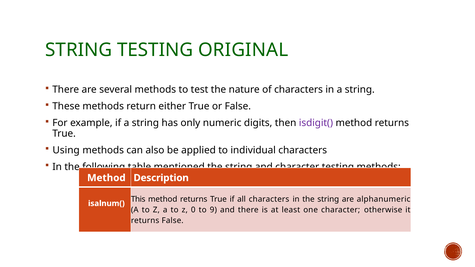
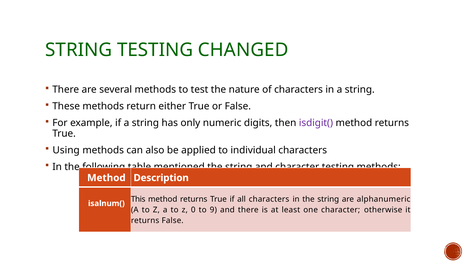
ORIGINAL: ORIGINAL -> CHANGED
